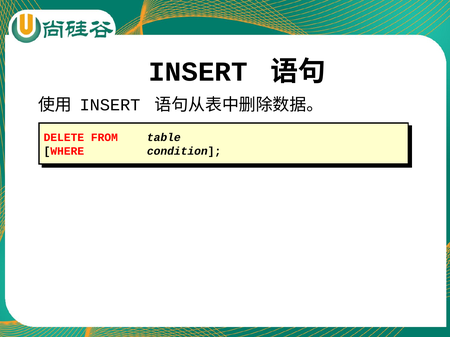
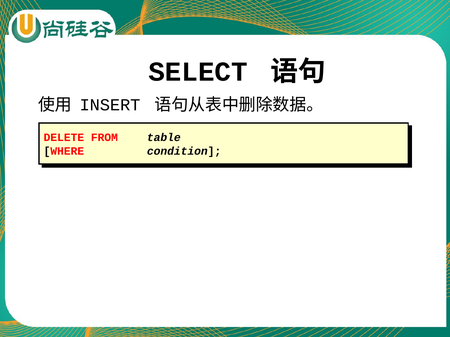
INSERT at (198, 72): INSERT -> SELECT
